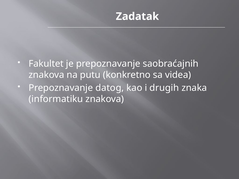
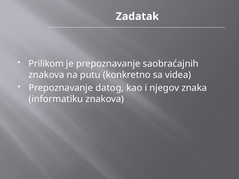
Fakultet: Fakultet -> Prilikom
drugih: drugih -> njegov
